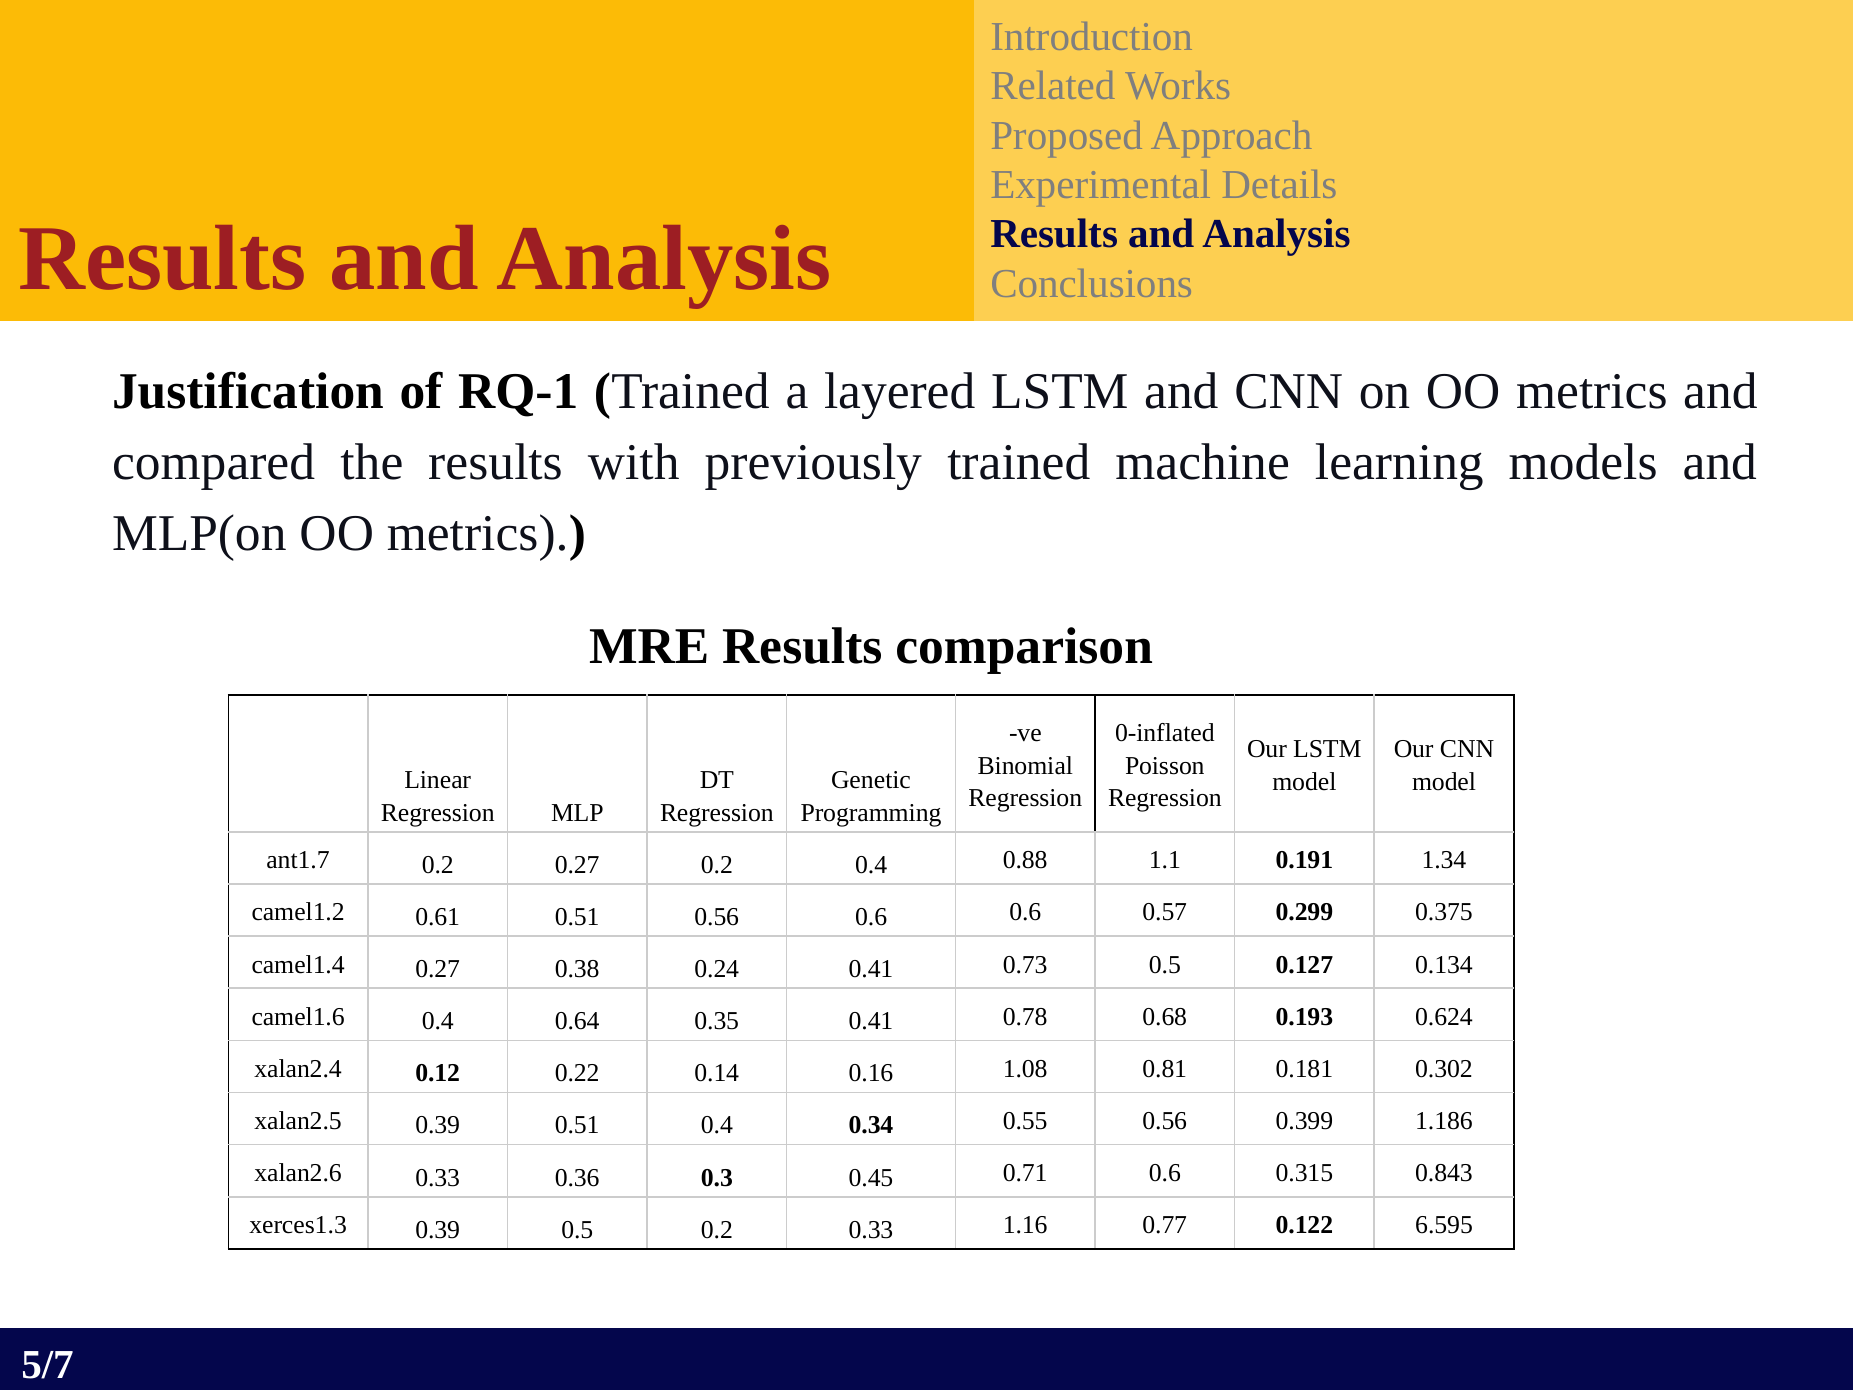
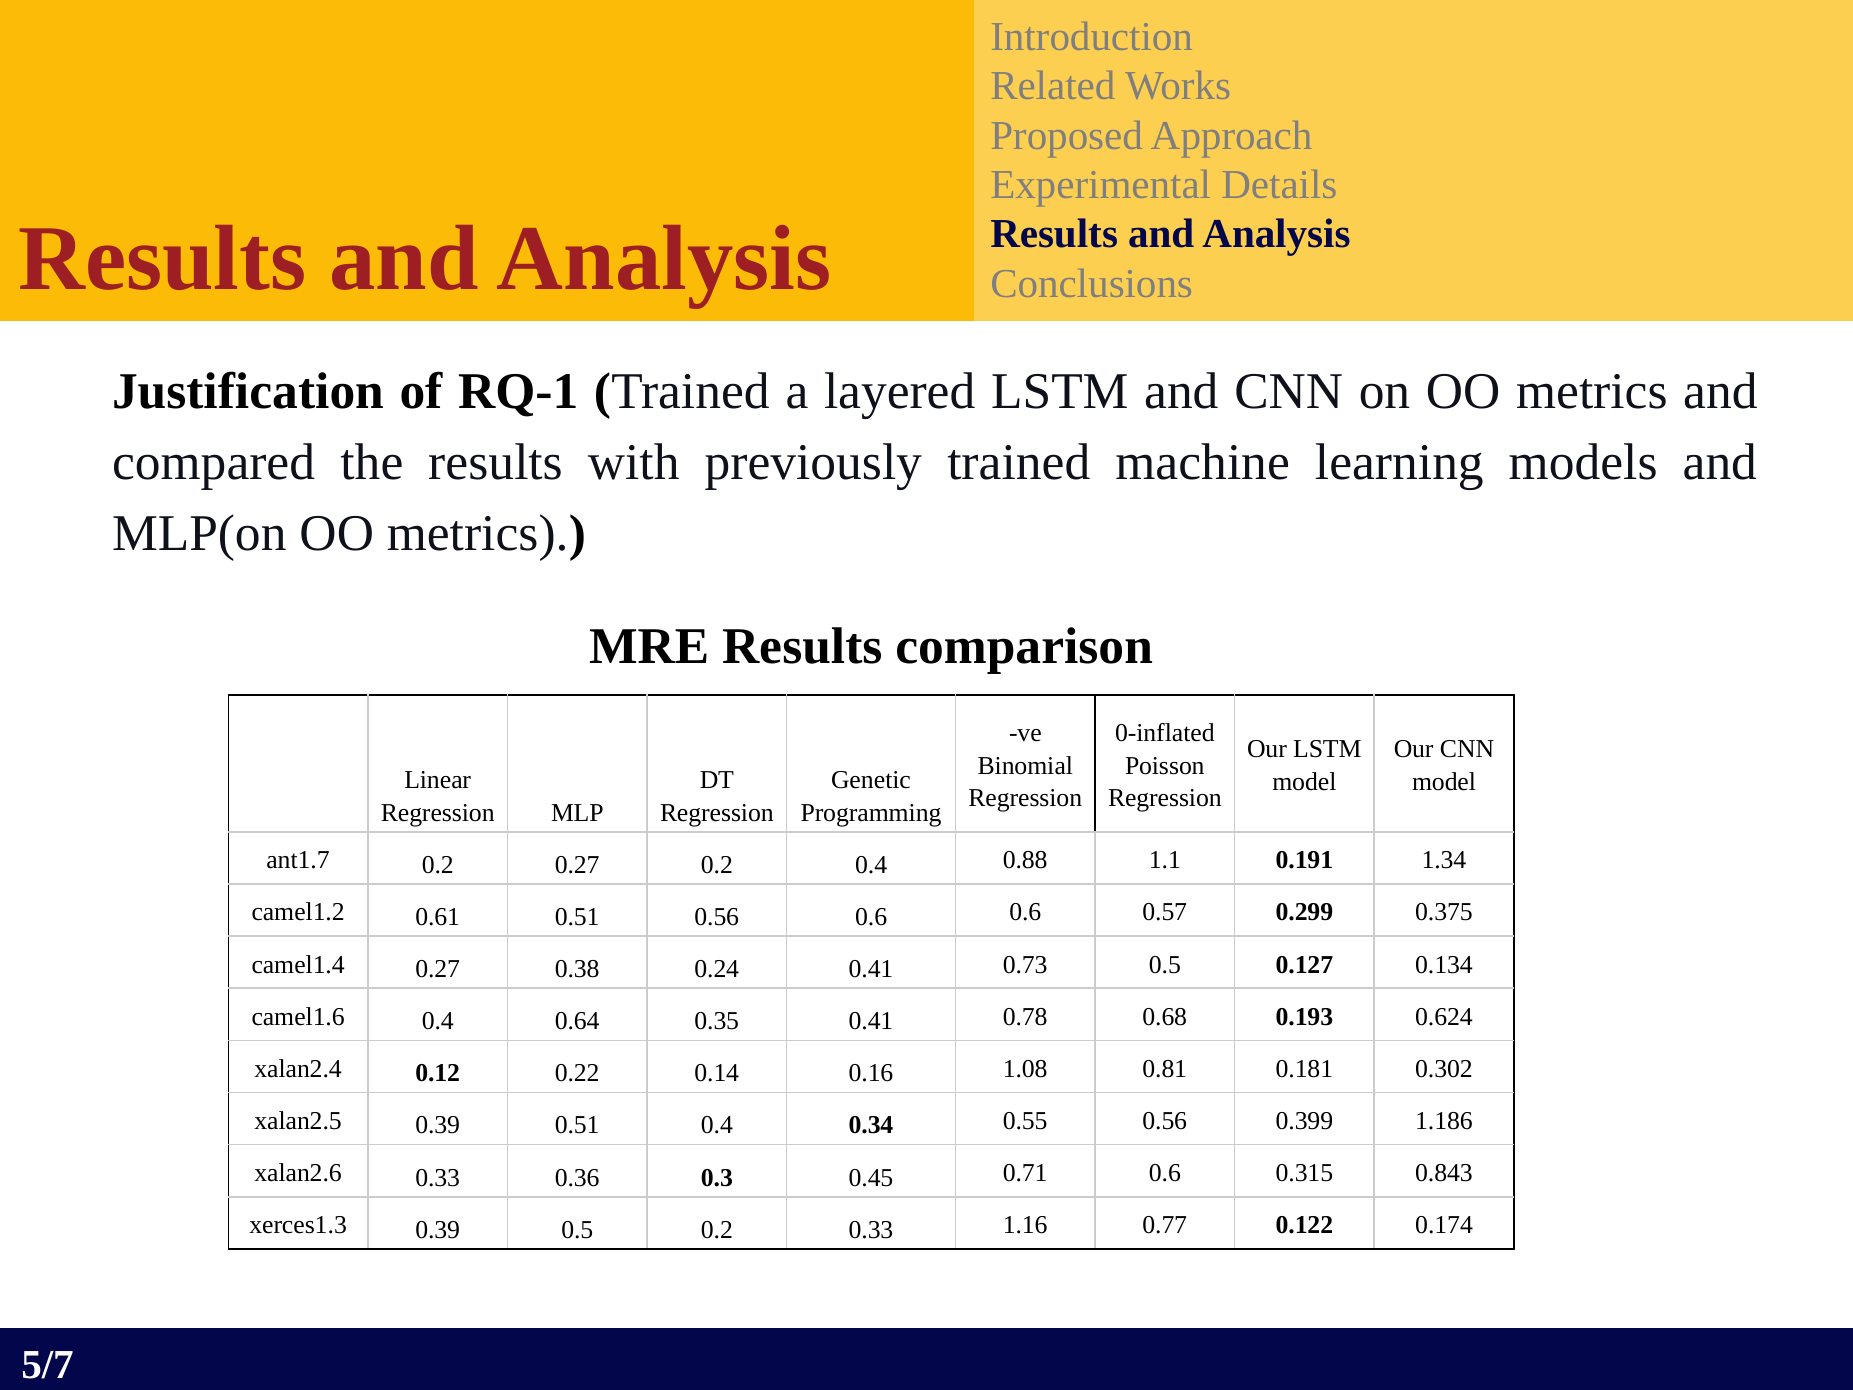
6.595: 6.595 -> 0.174
